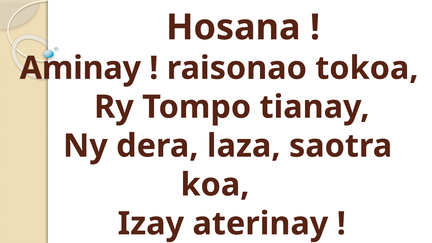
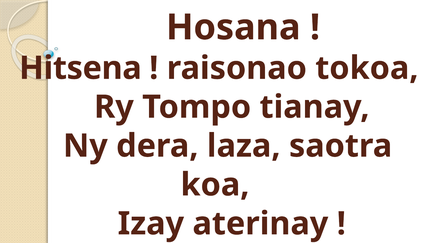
Aminay: Aminay -> Hitsena
